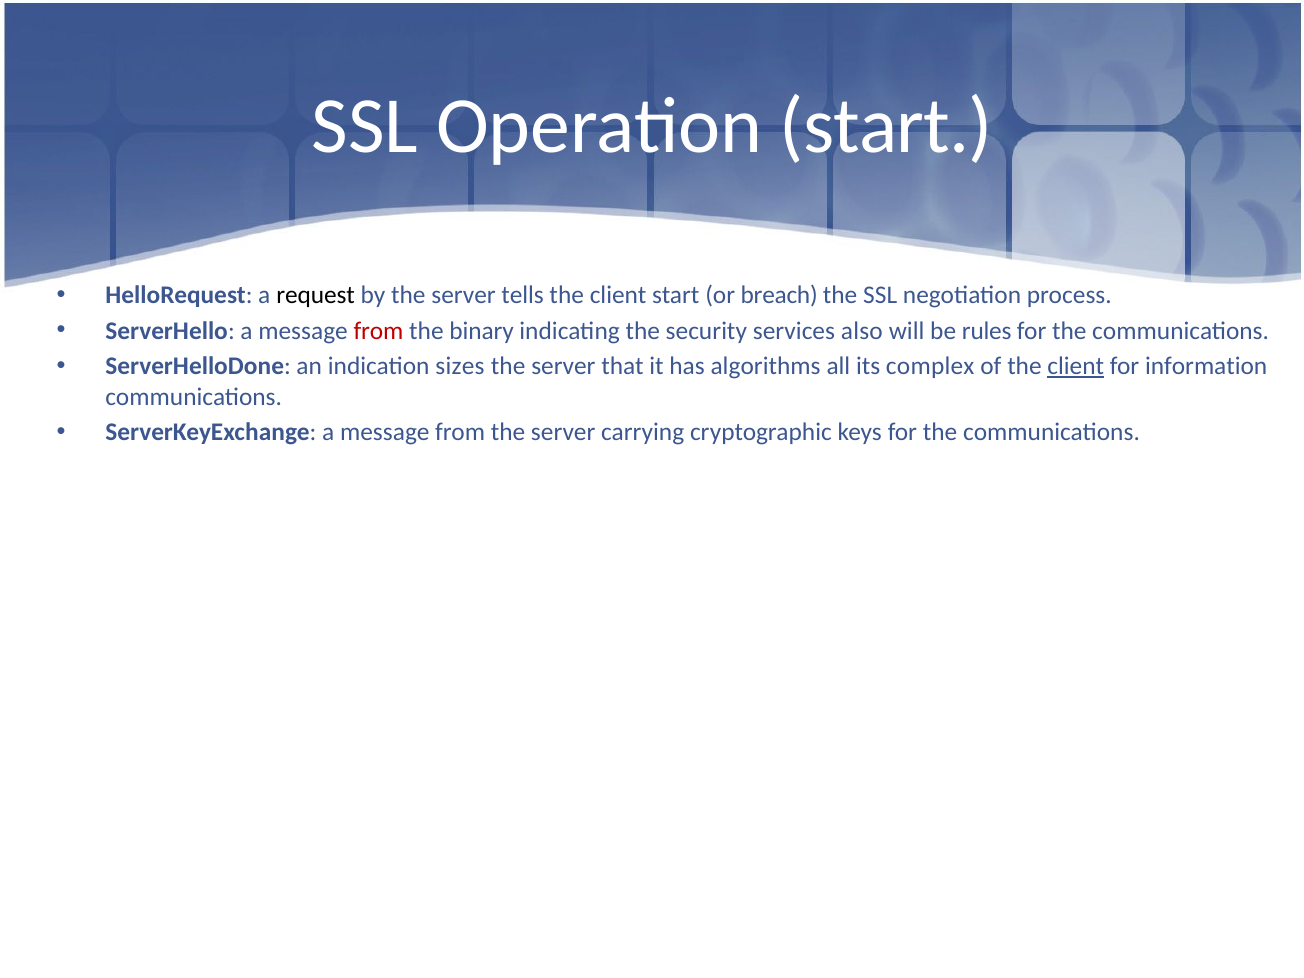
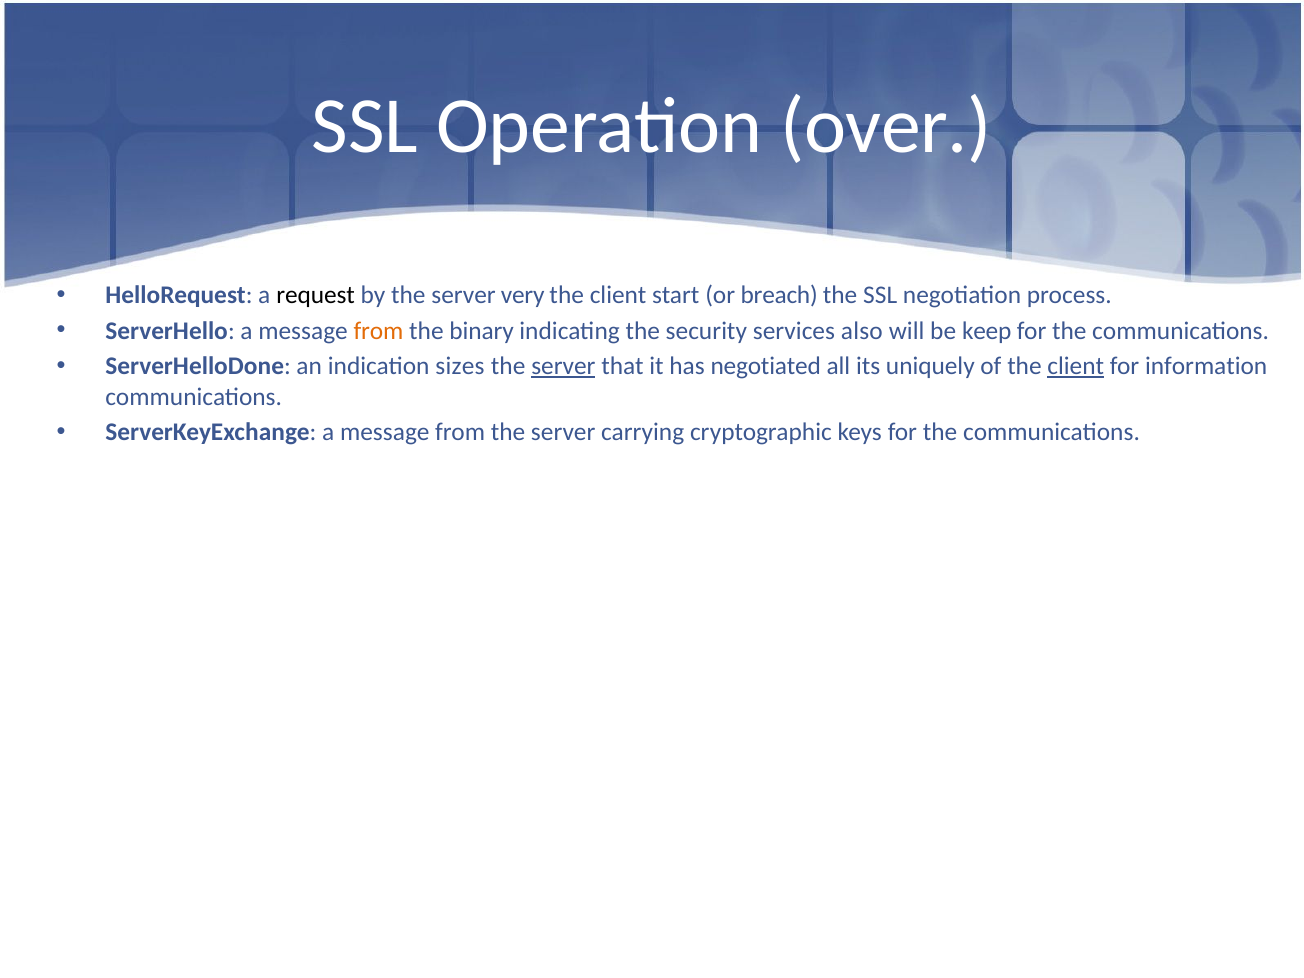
Operation start: start -> over
tells: tells -> very
from at (378, 331) colour: red -> orange
rules: rules -> keep
server at (563, 366) underline: none -> present
algorithms: algorithms -> negotiated
complex: complex -> uniquely
